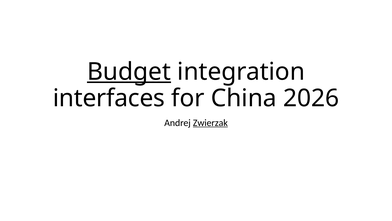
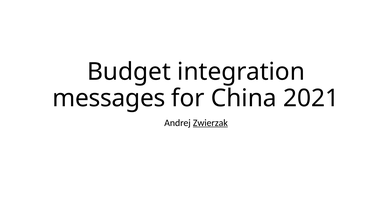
Budget underline: present -> none
interfaces: interfaces -> messages
2026: 2026 -> 2021
